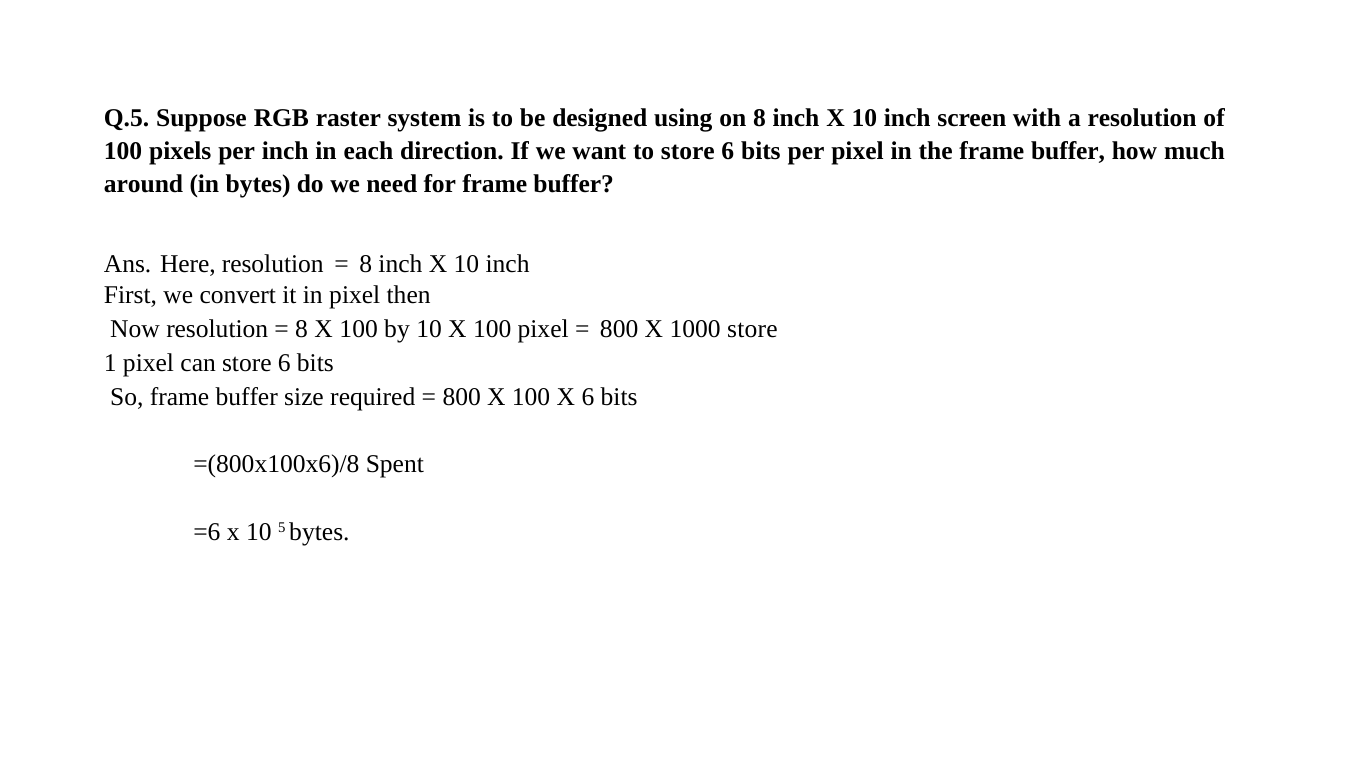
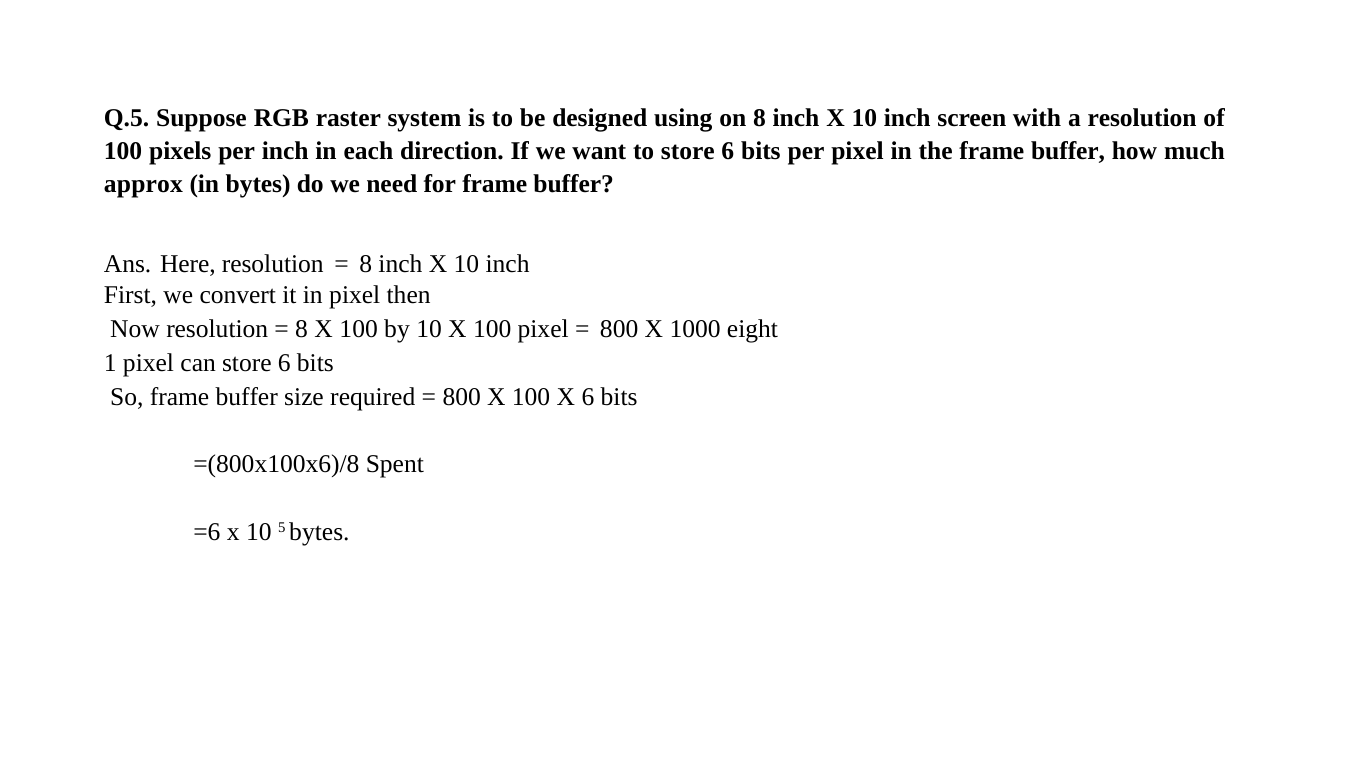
around: around -> approx
1000 store: store -> eight
